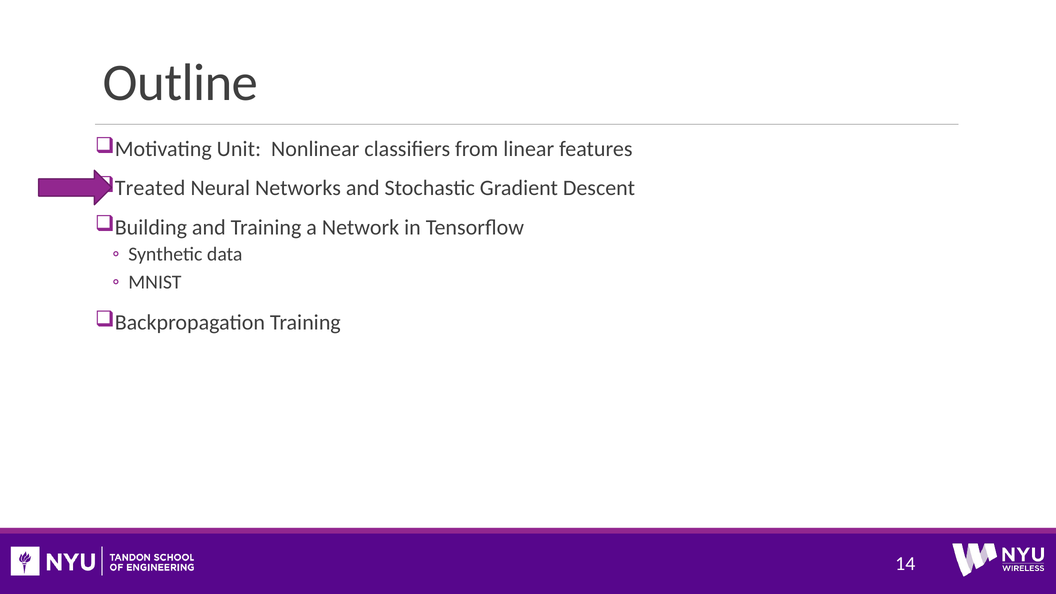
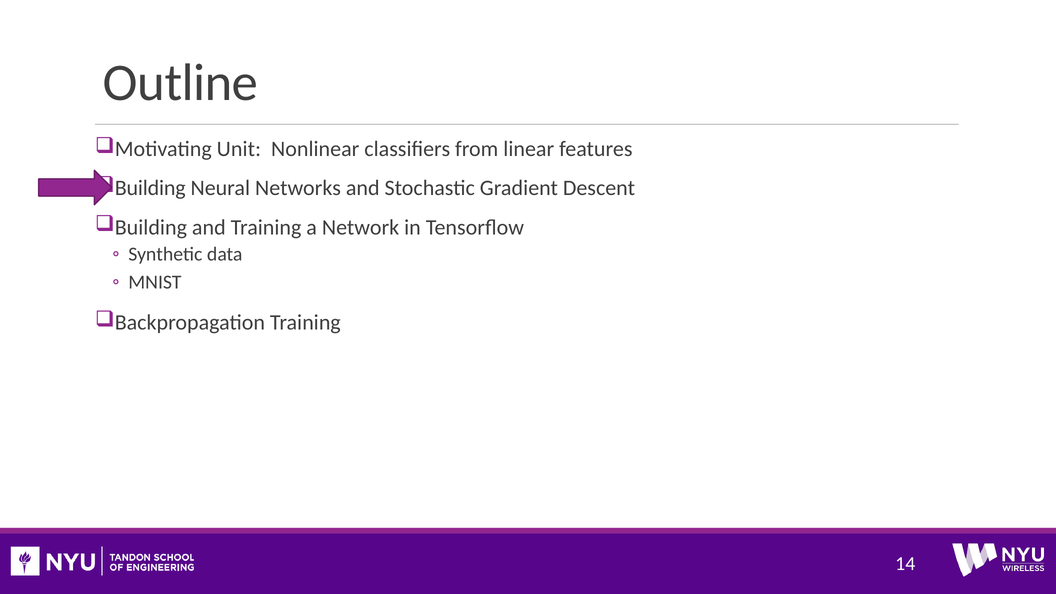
Treated at (150, 188): Treated -> Building
